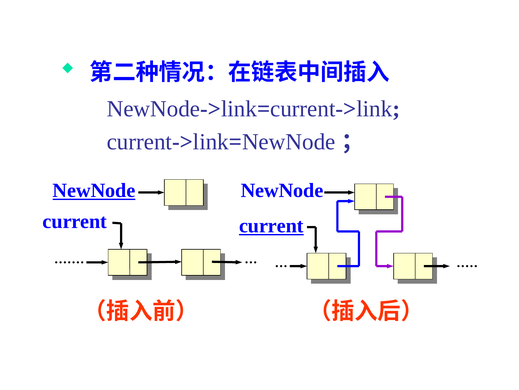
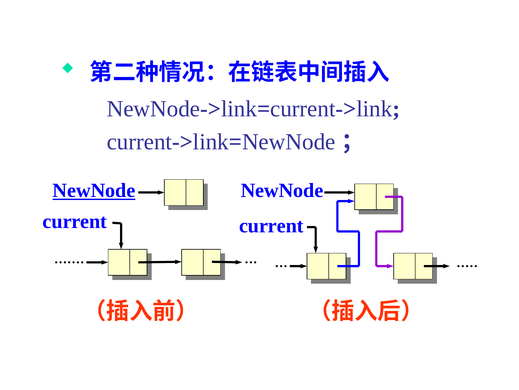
current at (271, 225) underline: present -> none
